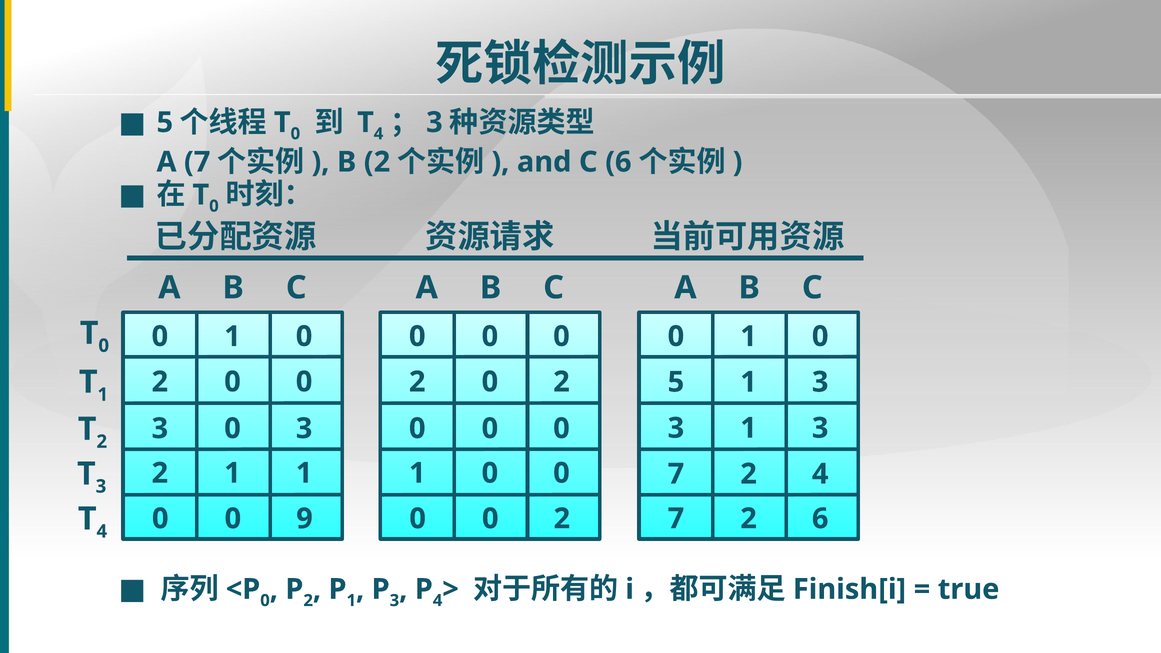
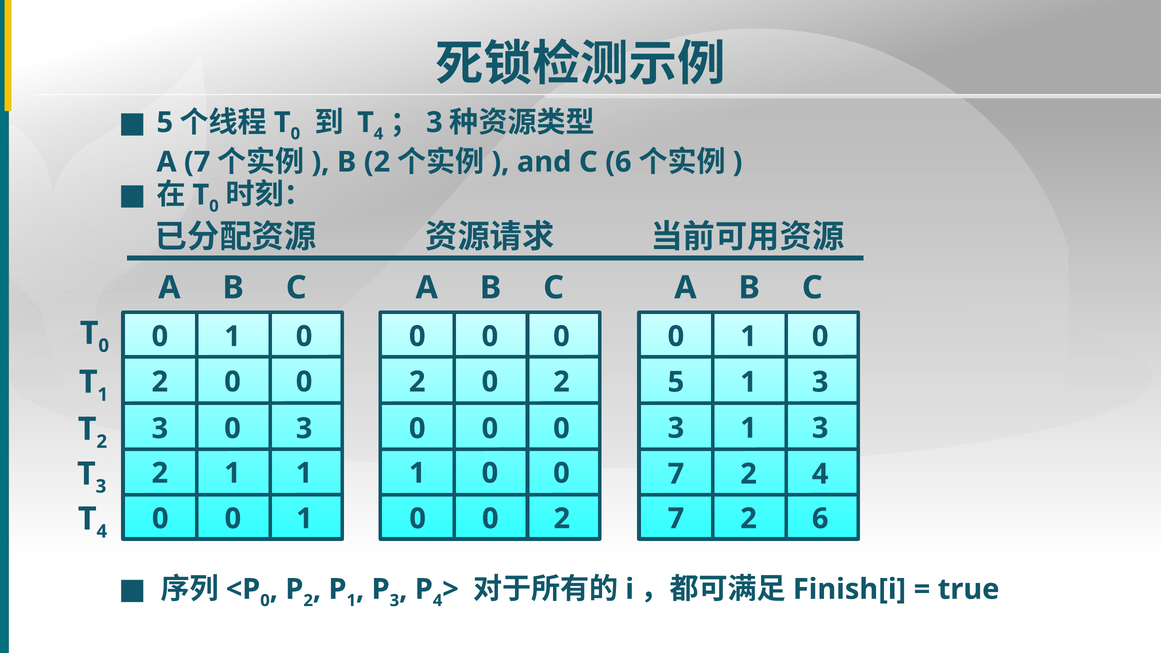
9 at (304, 519): 9 -> 1
